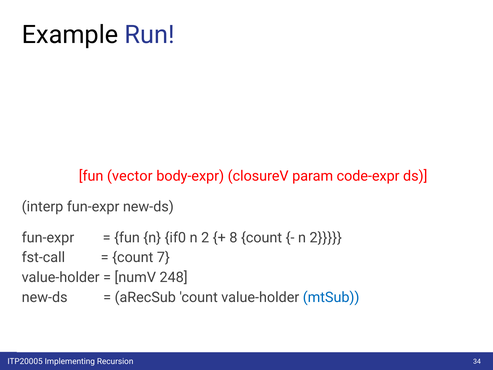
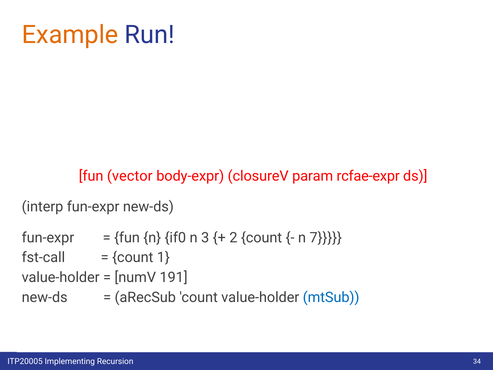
Example colour: black -> orange
code-expr: code-expr -> rcfae-expr
if0 n 2: 2 -> 3
8: 8 -> 2
2 at (326, 238): 2 -> 7
7: 7 -> 1
248: 248 -> 191
